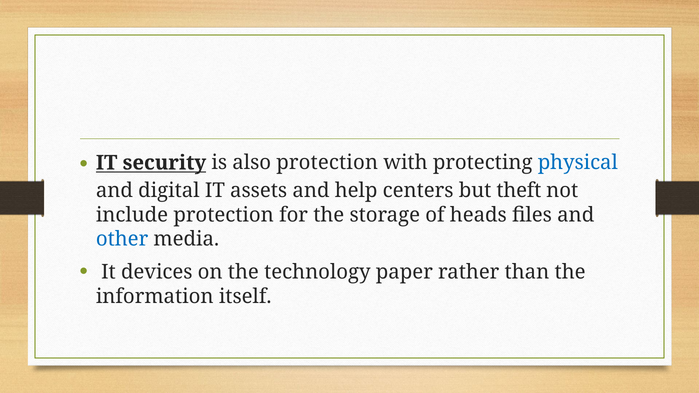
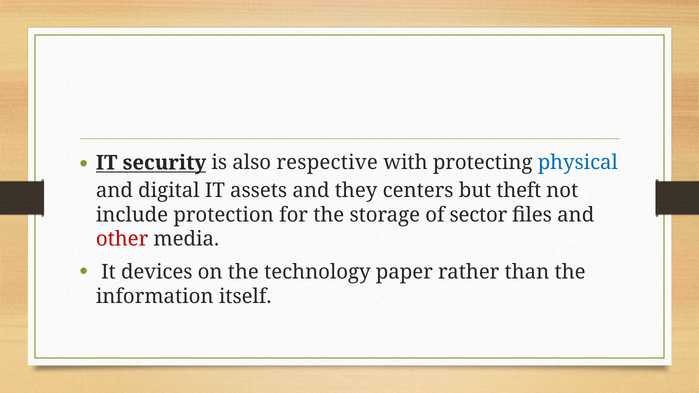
also protection: protection -> respective
help: help -> they
heads: heads -> sector
other colour: blue -> red
